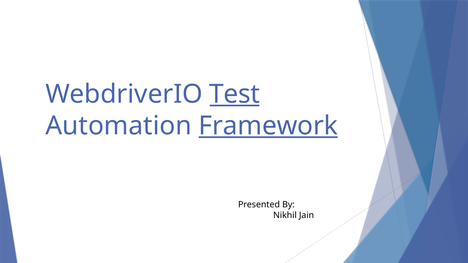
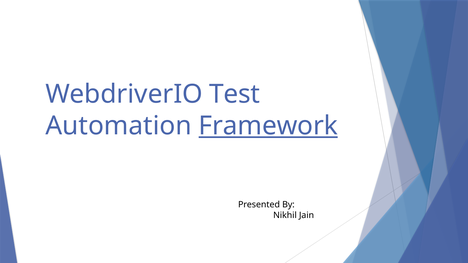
Test underline: present -> none
